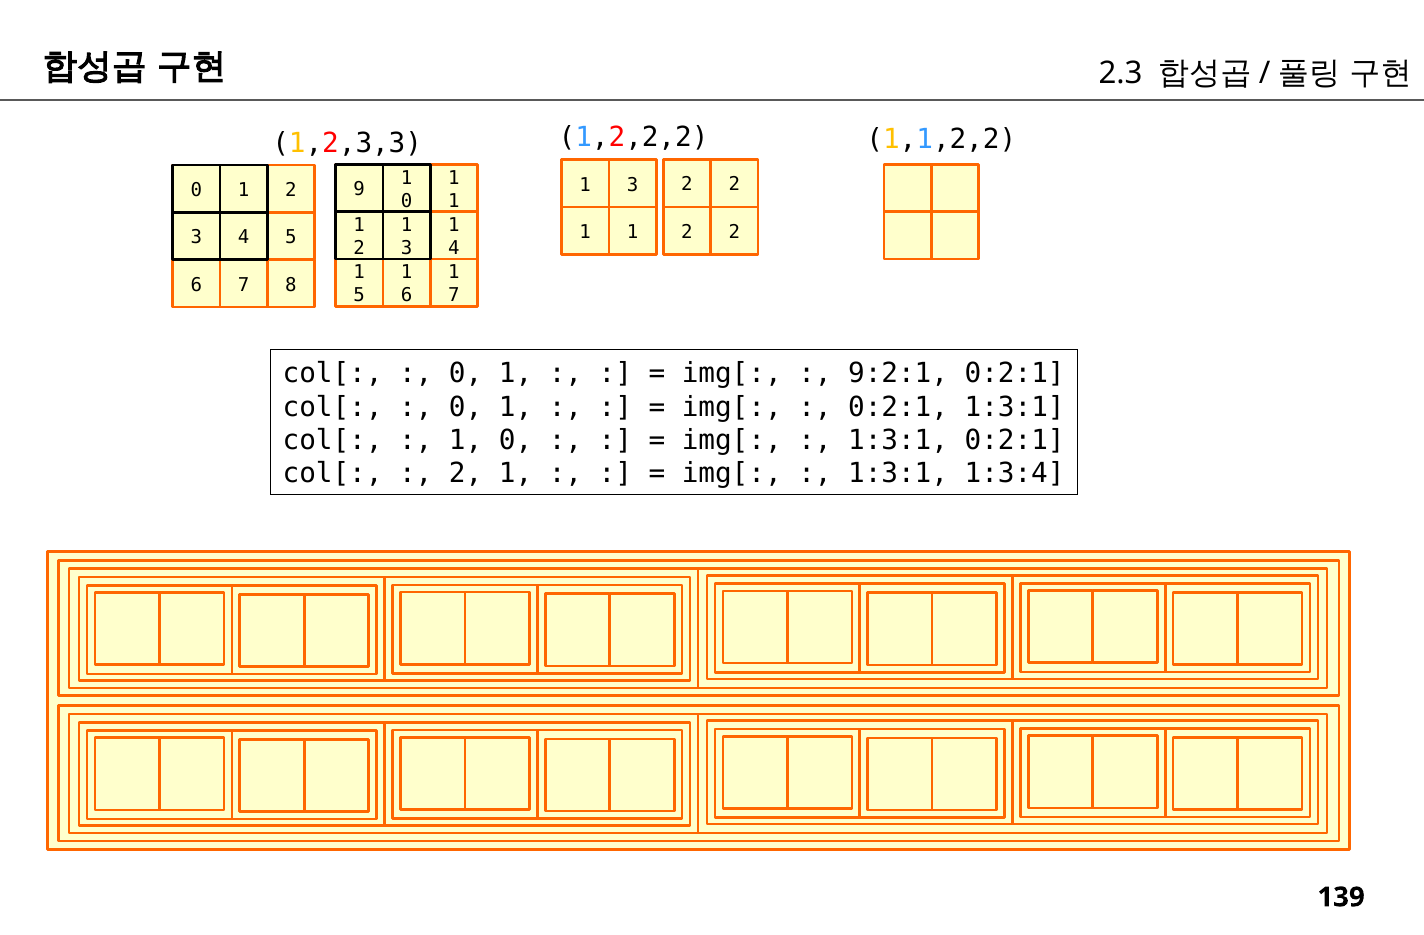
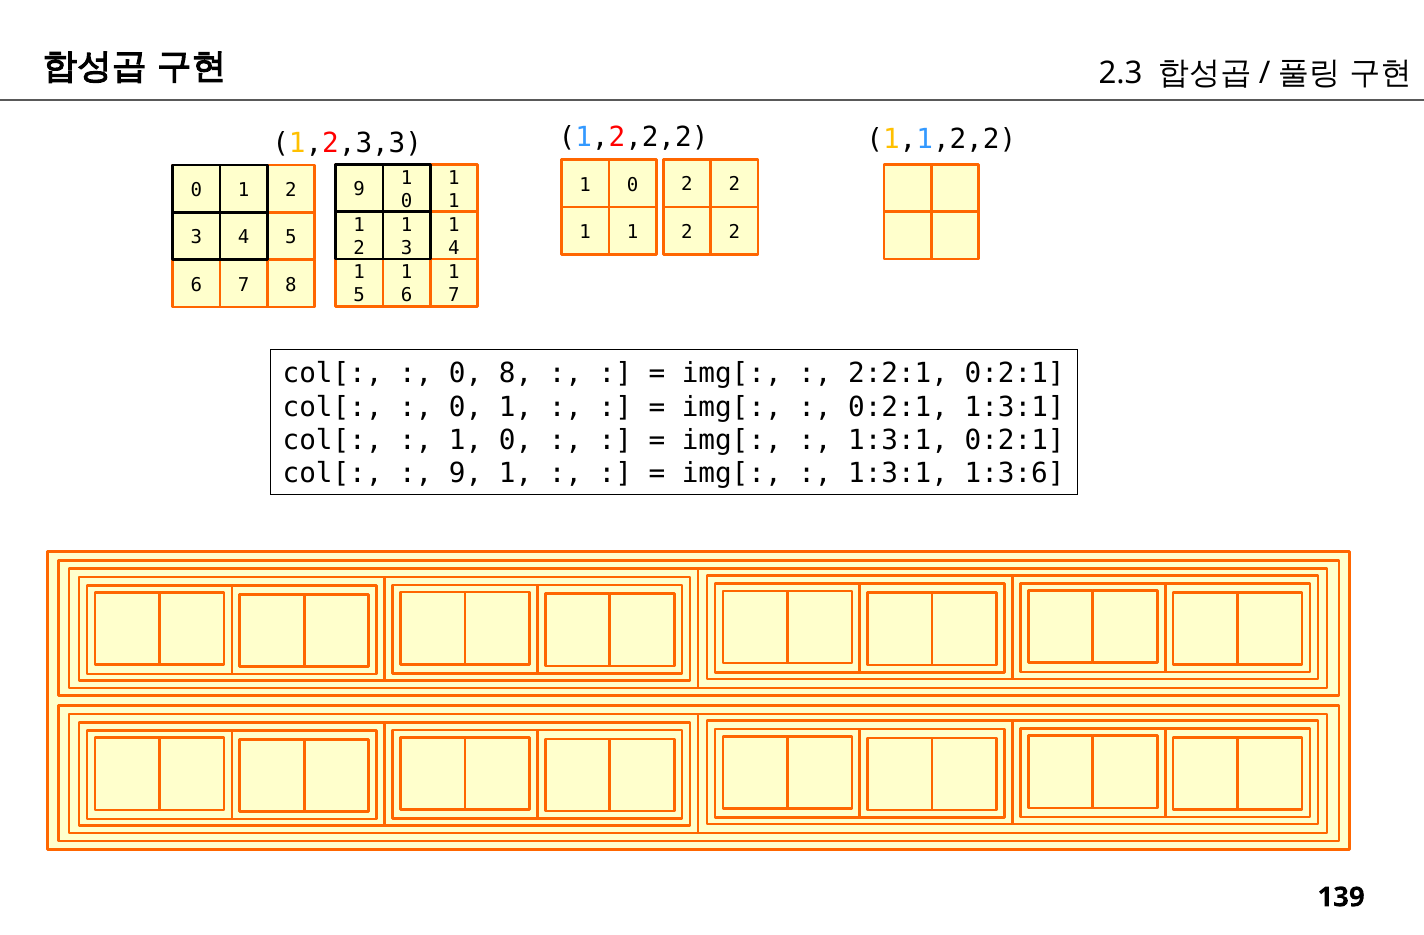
3 at (633, 185): 3 -> 0
1 at (515, 374): 1 -> 8
9:2:1: 9:2:1 -> 2:2:1
2 at (466, 474): 2 -> 9
1:3:4: 1:3:4 -> 1:3:6
